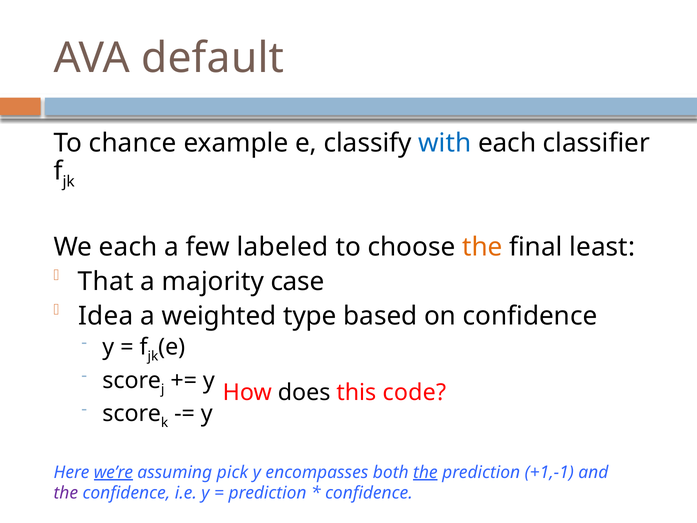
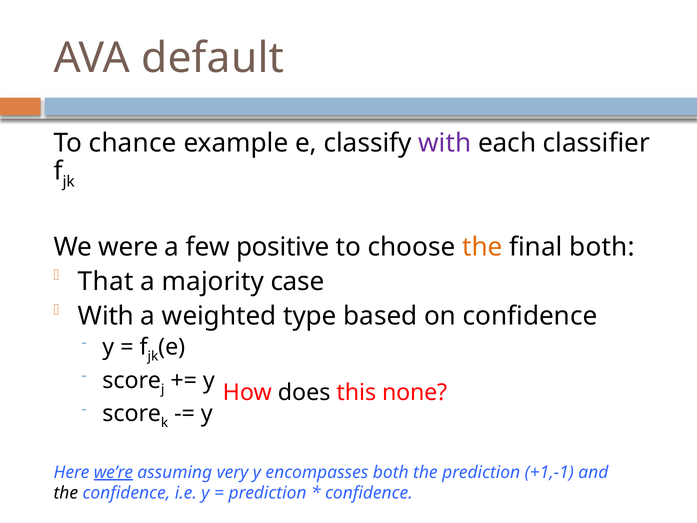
with at (445, 143) colour: blue -> purple
We each: each -> were
labeled: labeled -> positive
final least: least -> both
Idea at (106, 316): Idea -> With
code: code -> none
pick: pick -> very
the at (425, 472) underline: present -> none
the at (66, 493) colour: purple -> black
